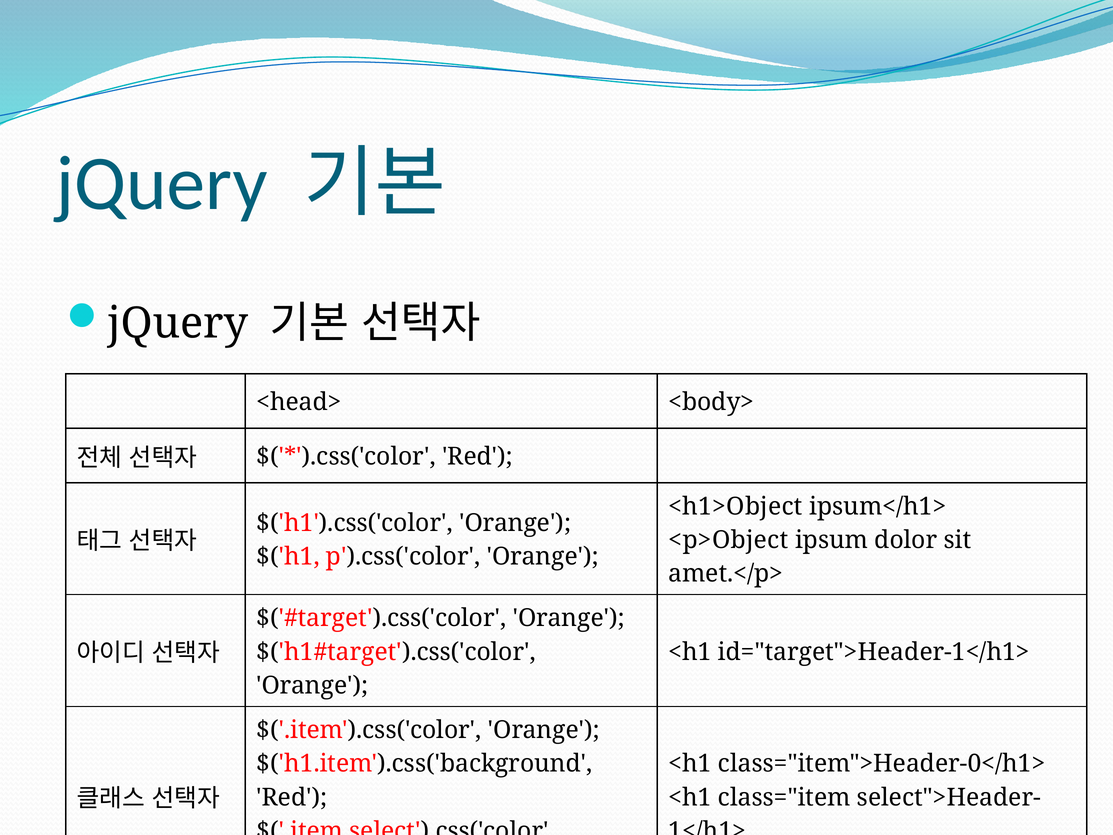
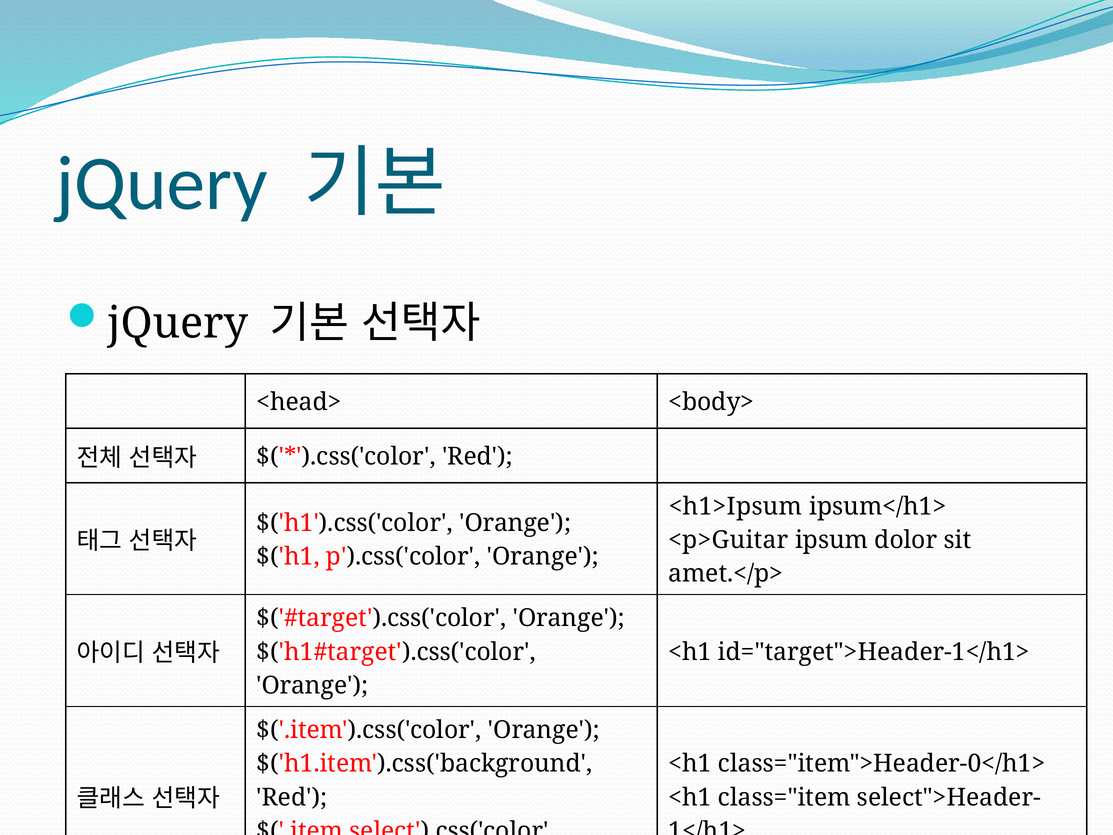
<h1>Object: <h1>Object -> <h1>Ipsum
<p>Object: <p>Object -> <p>Guitar
